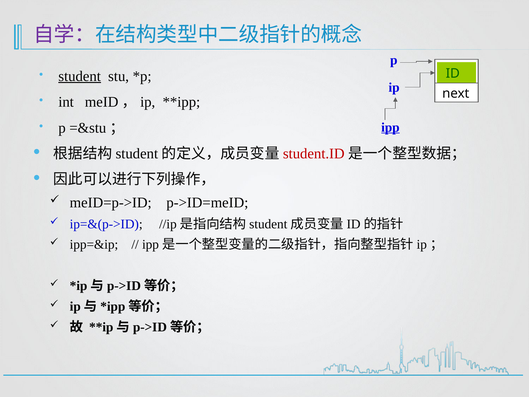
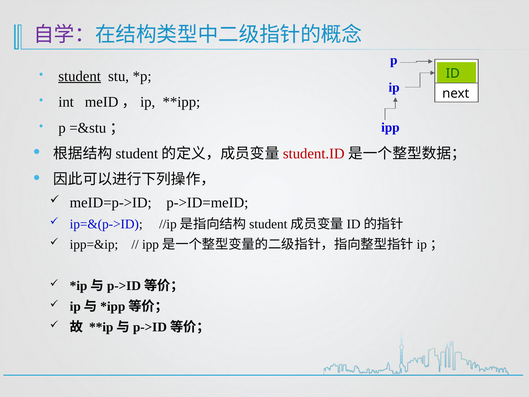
ipp underline: present -> none
